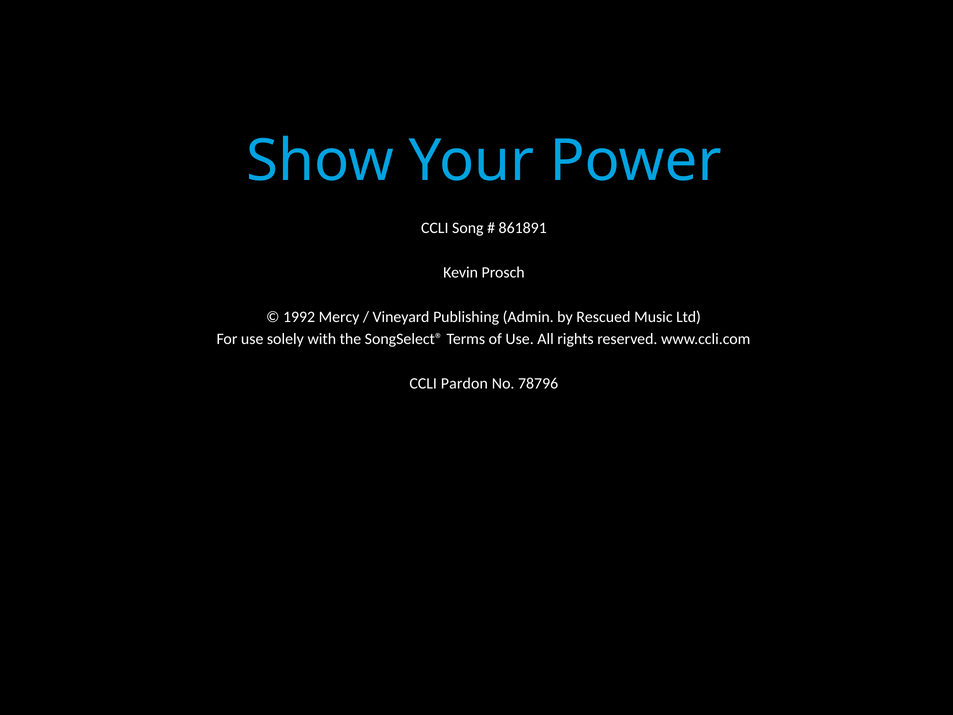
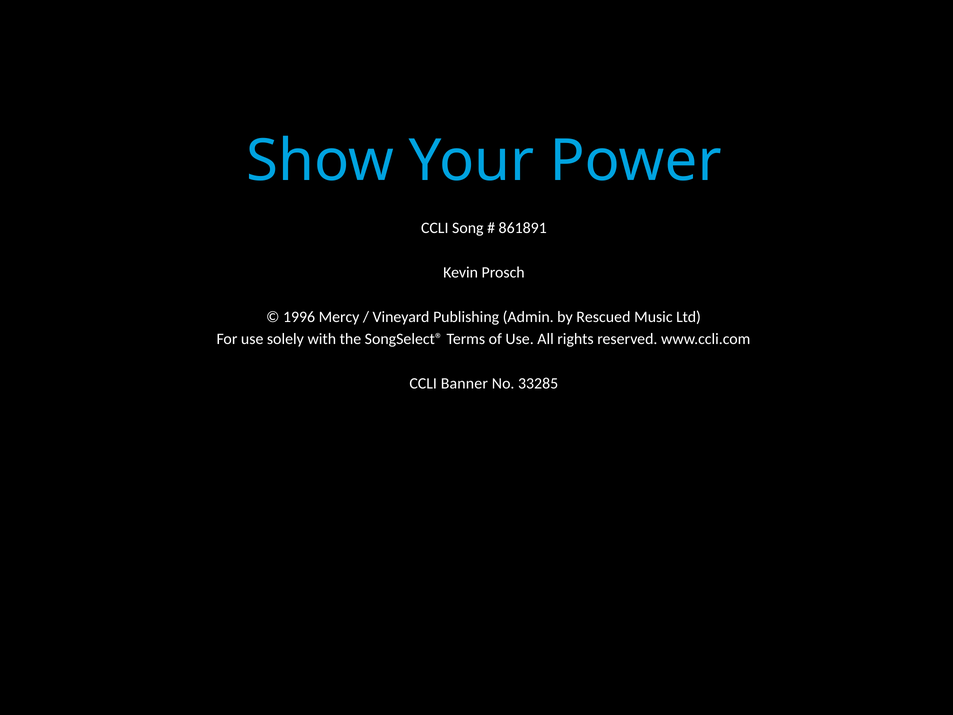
1992: 1992 -> 1996
Pardon: Pardon -> Banner
78796: 78796 -> 33285
